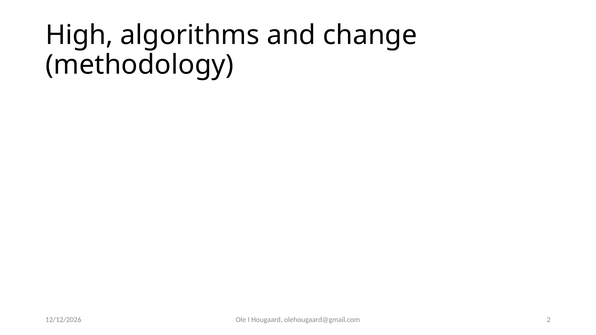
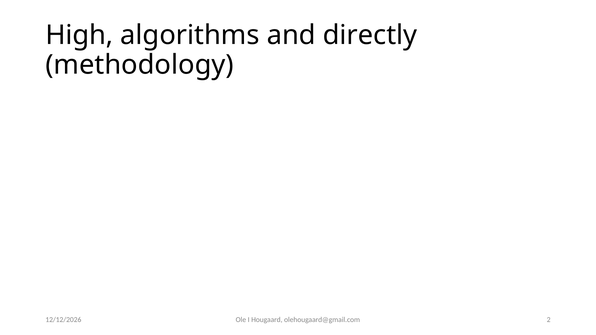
change: change -> directly
